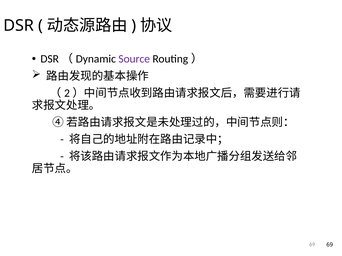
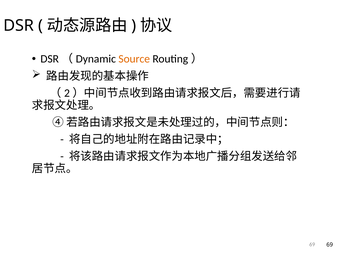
Source colour: purple -> orange
